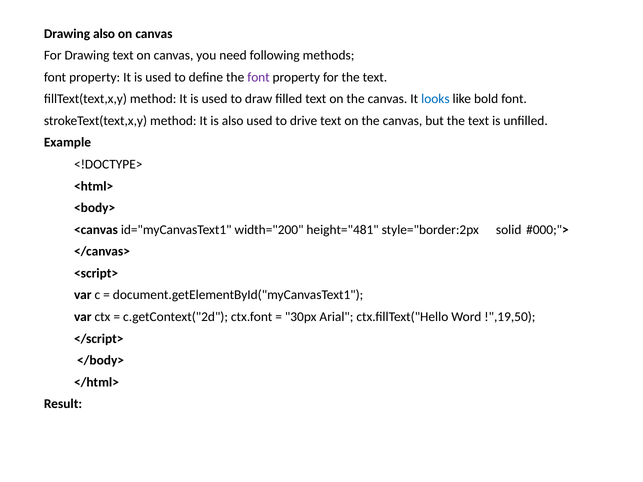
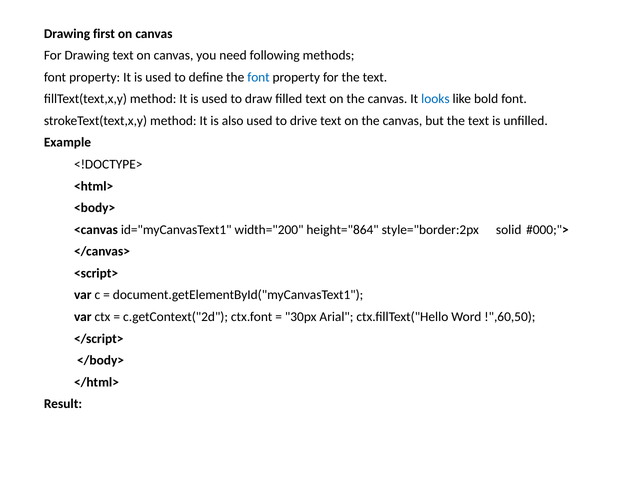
Drawing also: also -> first
font at (258, 77) colour: purple -> blue
height="481: height="481 -> height="864
!",19,50: !",19,50 -> !",60,50
